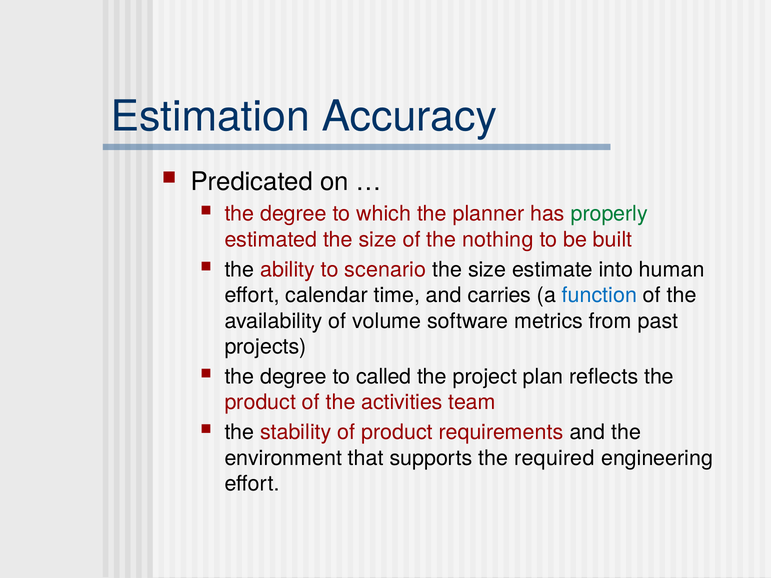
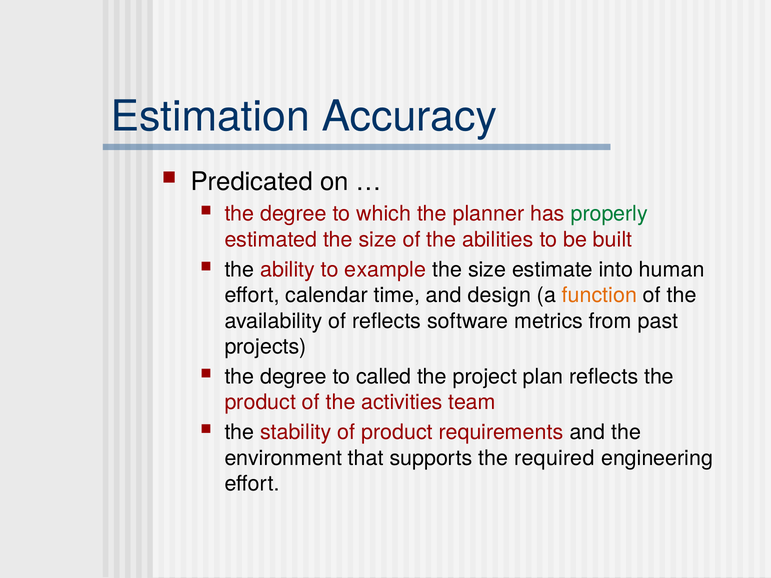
nothing: nothing -> abilities
scenario: scenario -> example
carries: carries -> design
function colour: blue -> orange
of volume: volume -> reflects
